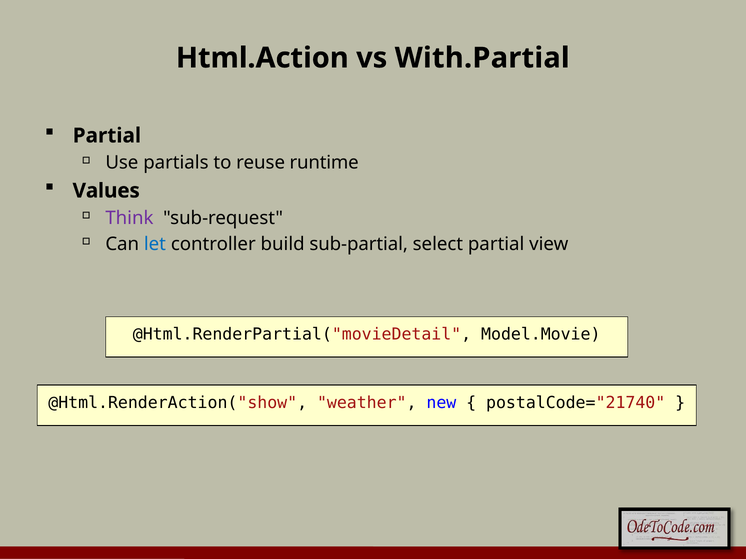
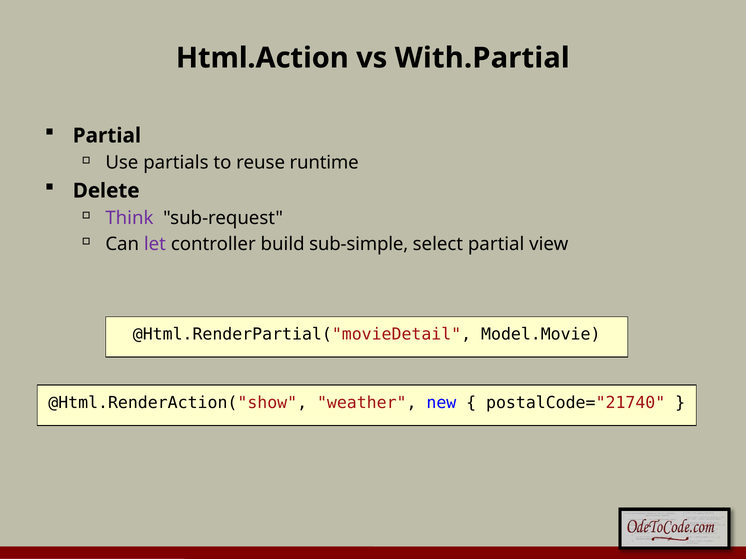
Values: Values -> Delete
let colour: blue -> purple
sub-partial: sub-partial -> sub-simple
